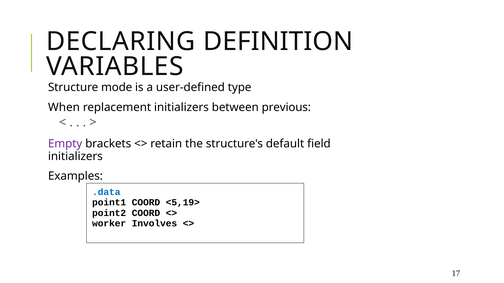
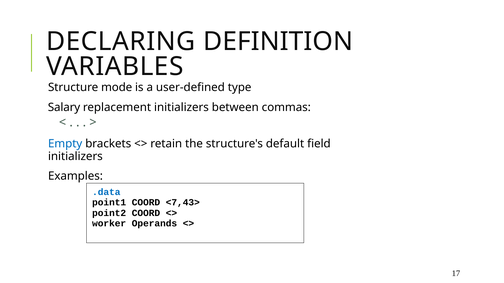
When: When -> Salary
previous: previous -> commas
Empty colour: purple -> blue
<5,19>: <5,19> -> <7,43>
Involves: Involves -> Operands
